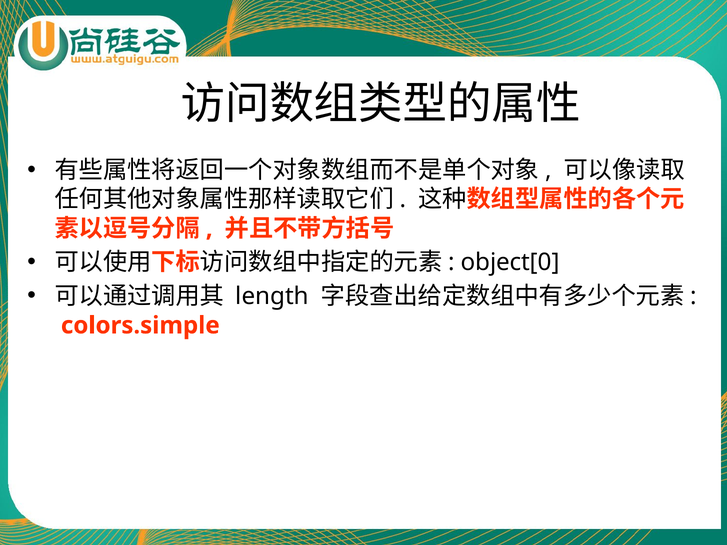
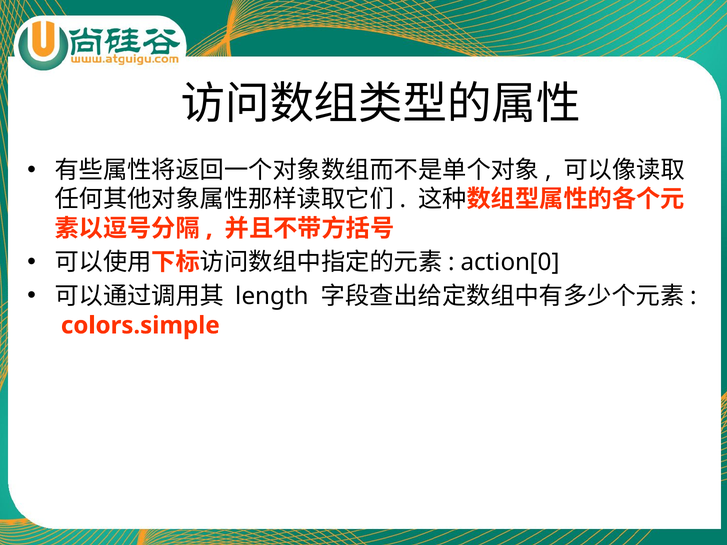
object[0: object[0 -> action[0
